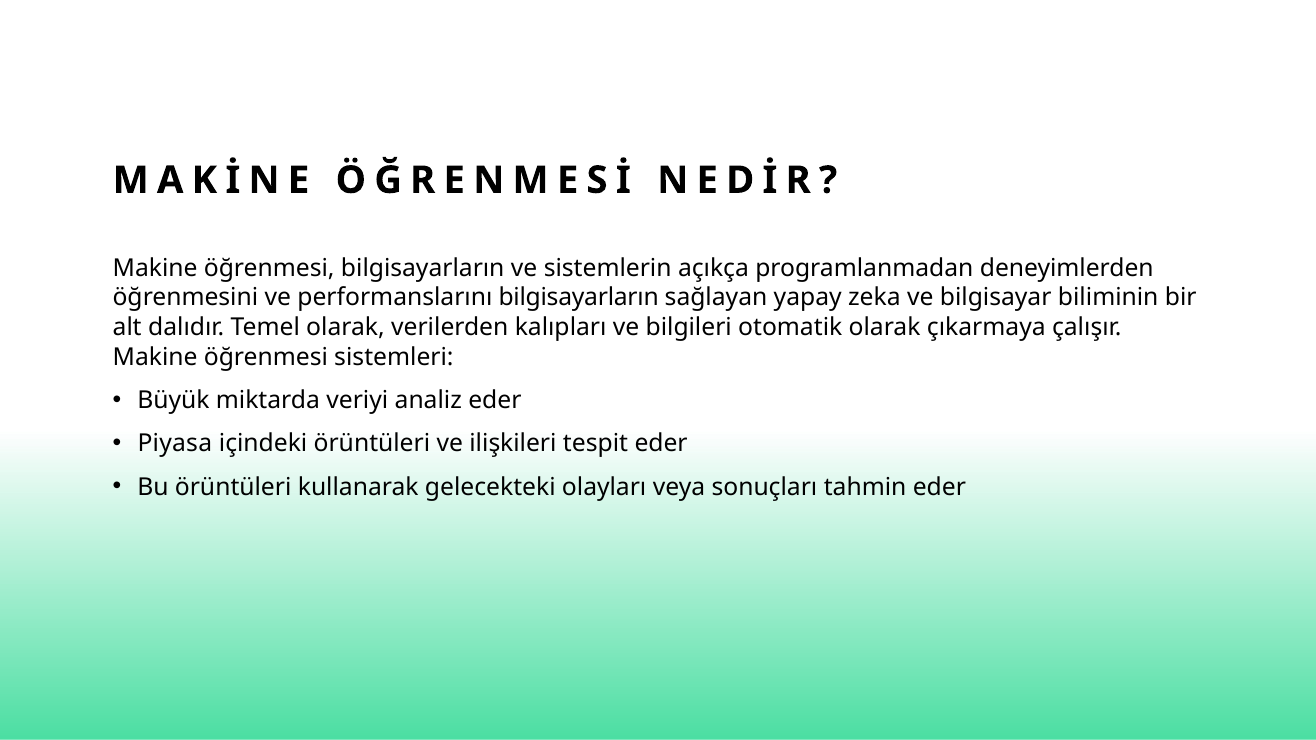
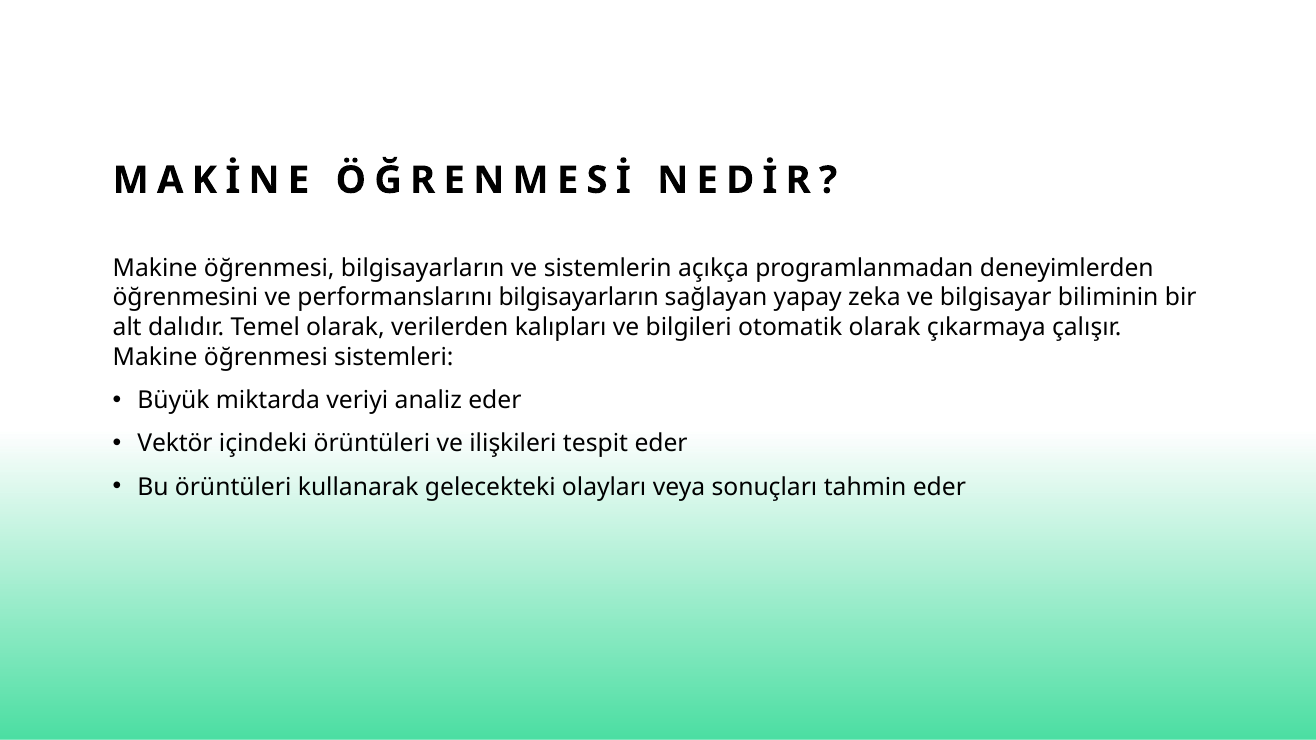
Piyasa: Piyasa -> Vektör
